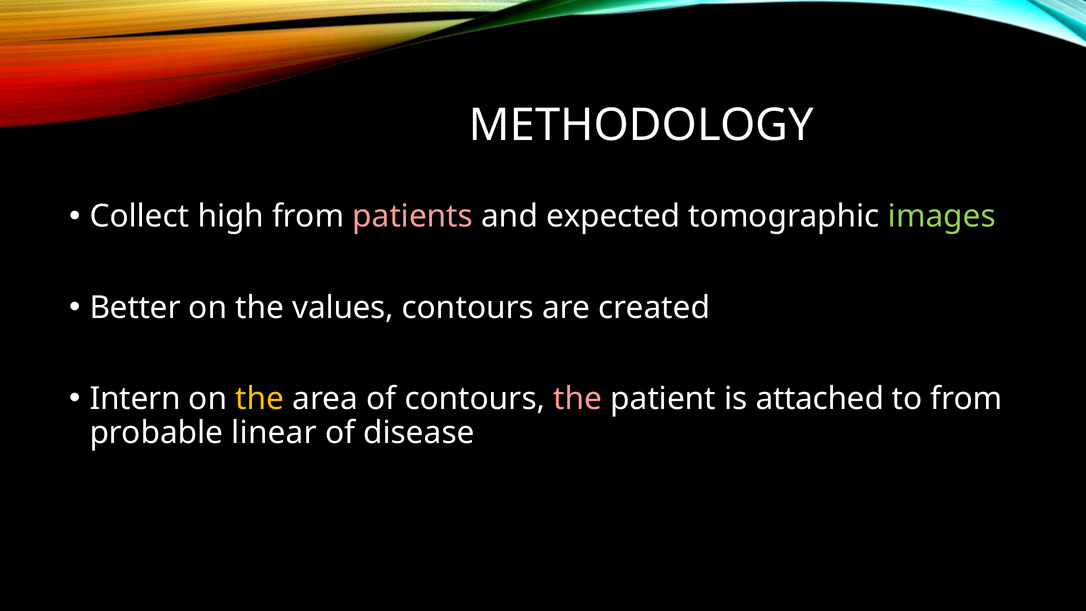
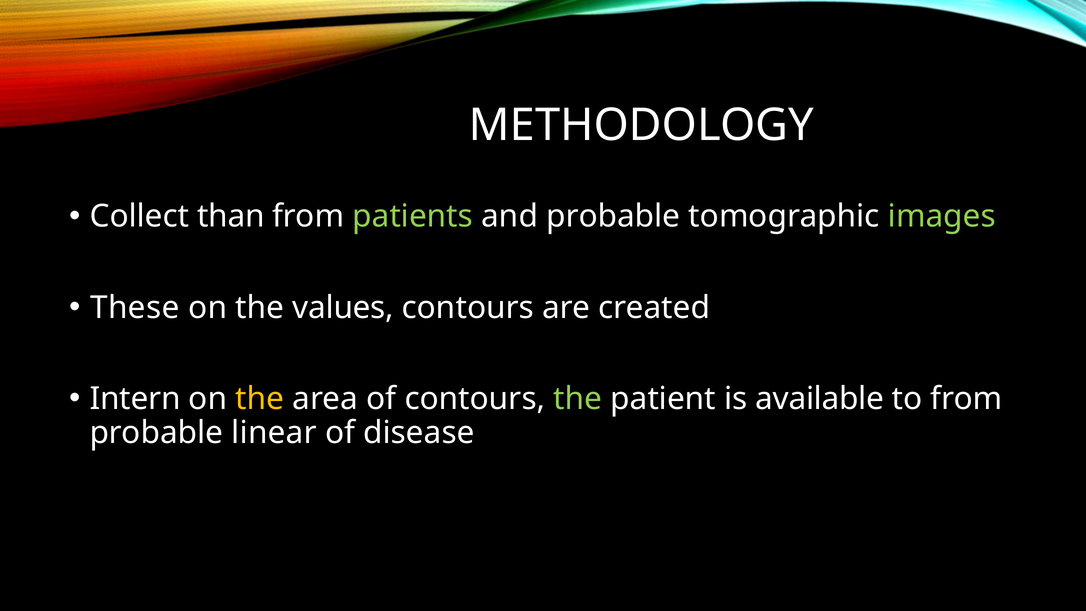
high: high -> than
patients colour: pink -> light green
and expected: expected -> probable
Better: Better -> These
the at (578, 399) colour: pink -> light green
attached: attached -> available
